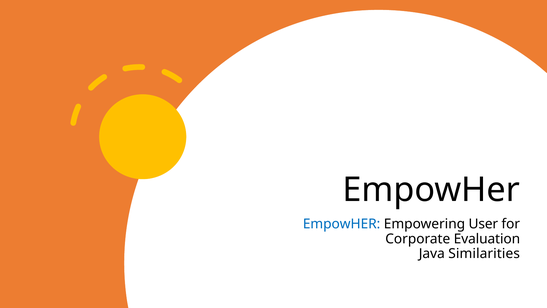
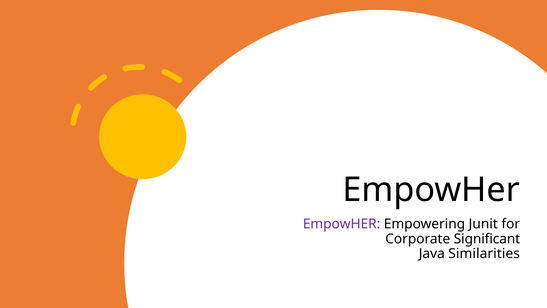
EmpowHER at (342, 224) colour: blue -> purple
User: User -> Junit
Evaluation: Evaluation -> Significant
